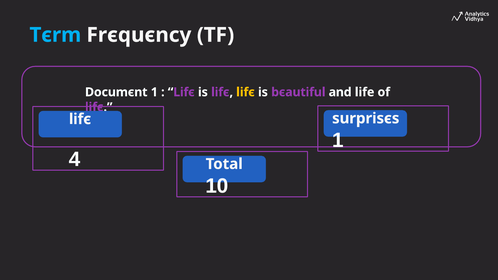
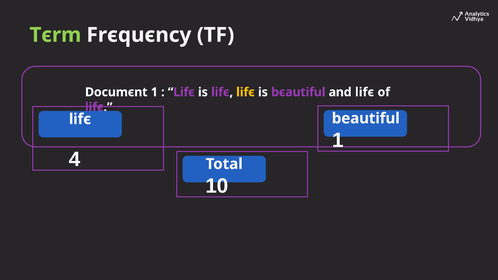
Tєrm colour: light blue -> light green
and life: life -> lifє
surprisєs: surprisєs -> beautiful
